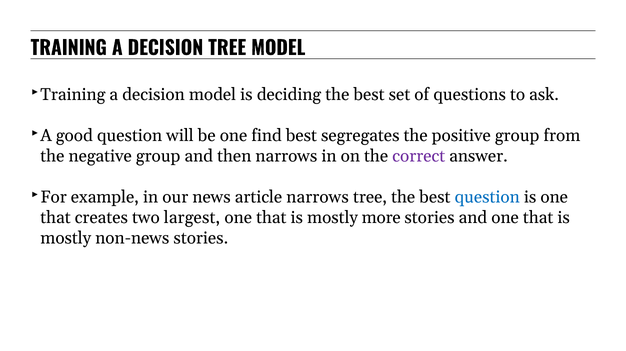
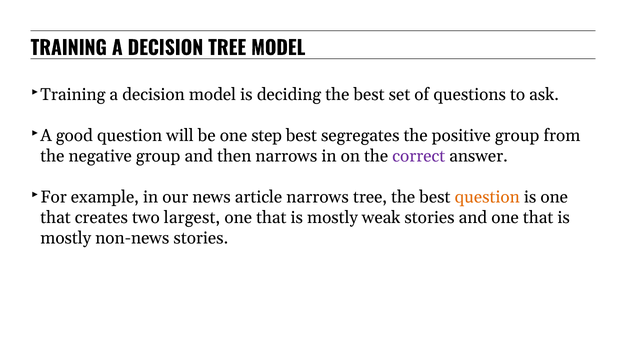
find: find -> step
question at (487, 197) colour: blue -> orange
more: more -> weak
